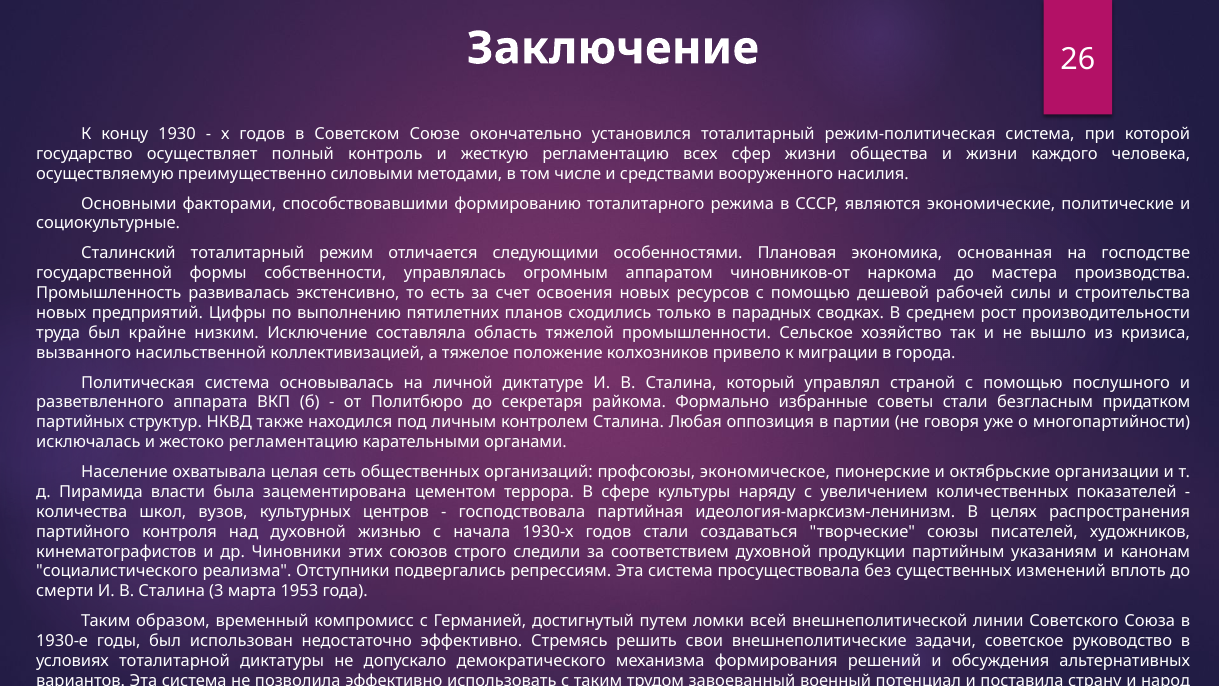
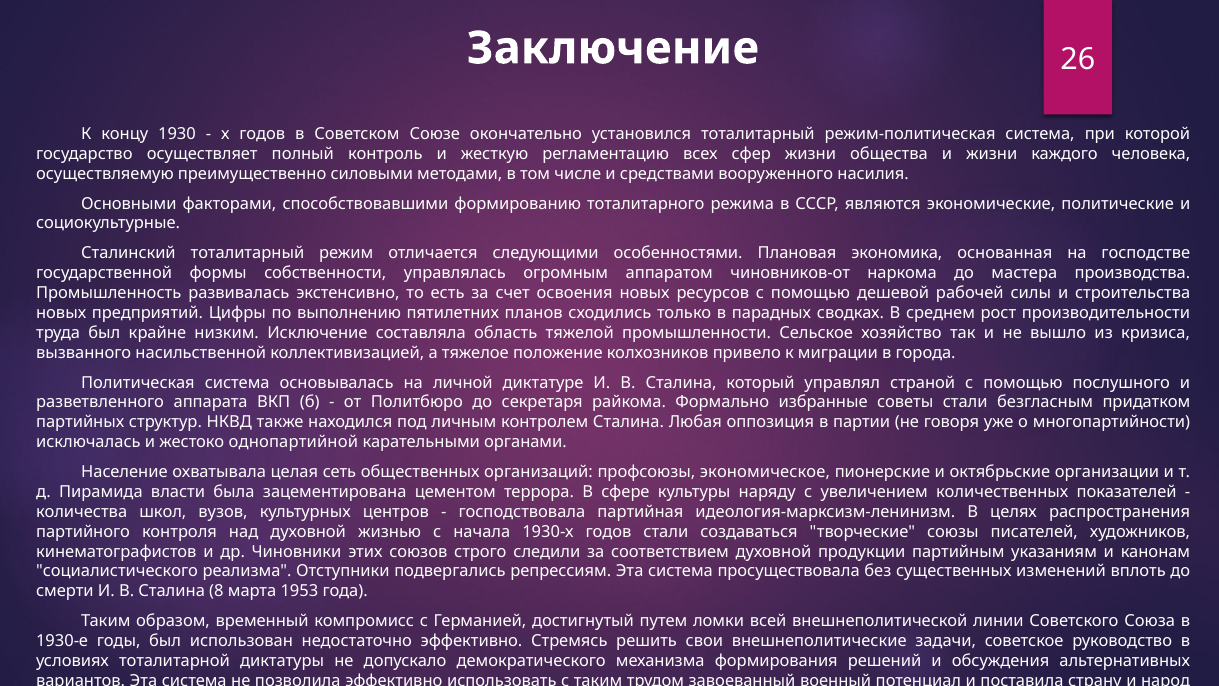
жестоко регламентацию: регламентацию -> однопартийной
3: 3 -> 8
